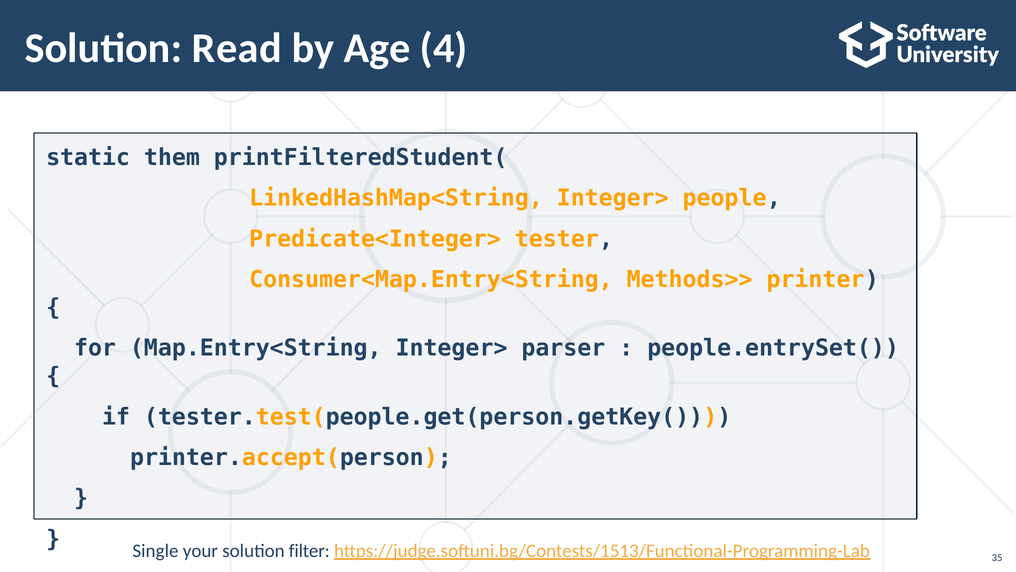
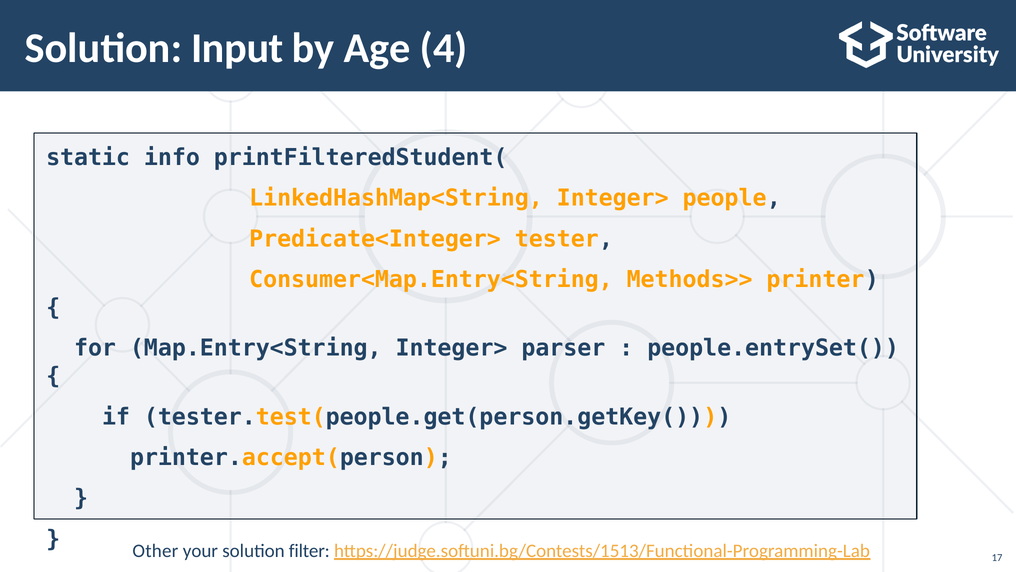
Read: Read -> Input
them: them -> info
Single: Single -> Other
35: 35 -> 17
